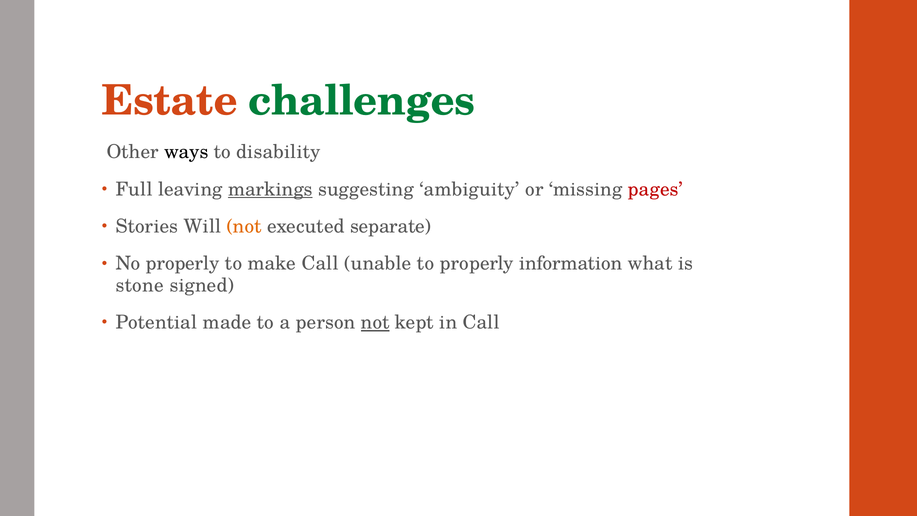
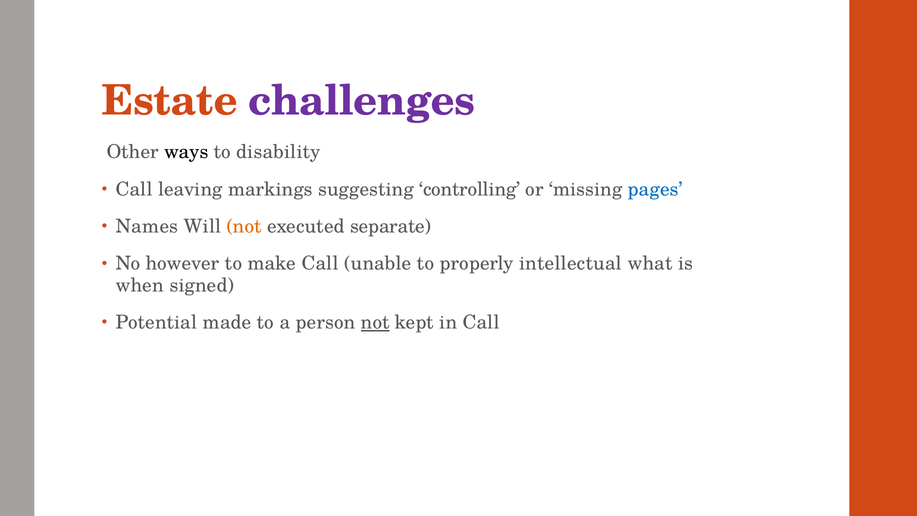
challenges colour: green -> purple
Full at (134, 189): Full -> Call
markings underline: present -> none
ambiguity: ambiguity -> controlling
pages colour: red -> blue
Stories: Stories -> Names
No properly: properly -> however
information: information -> intellectual
stone: stone -> when
